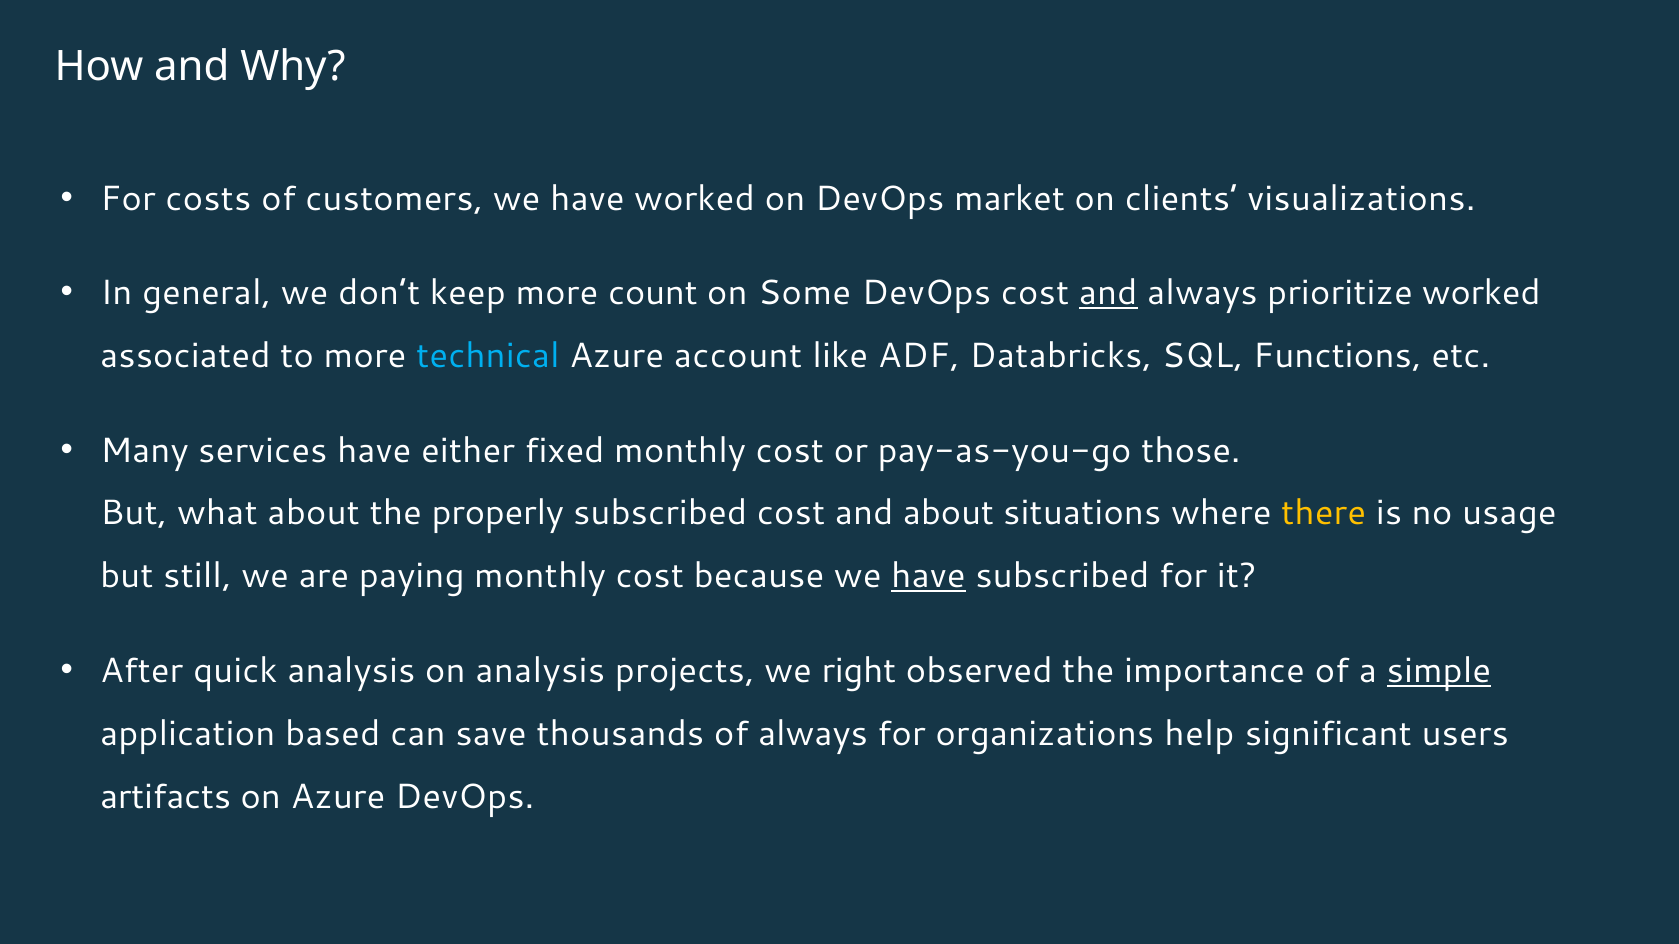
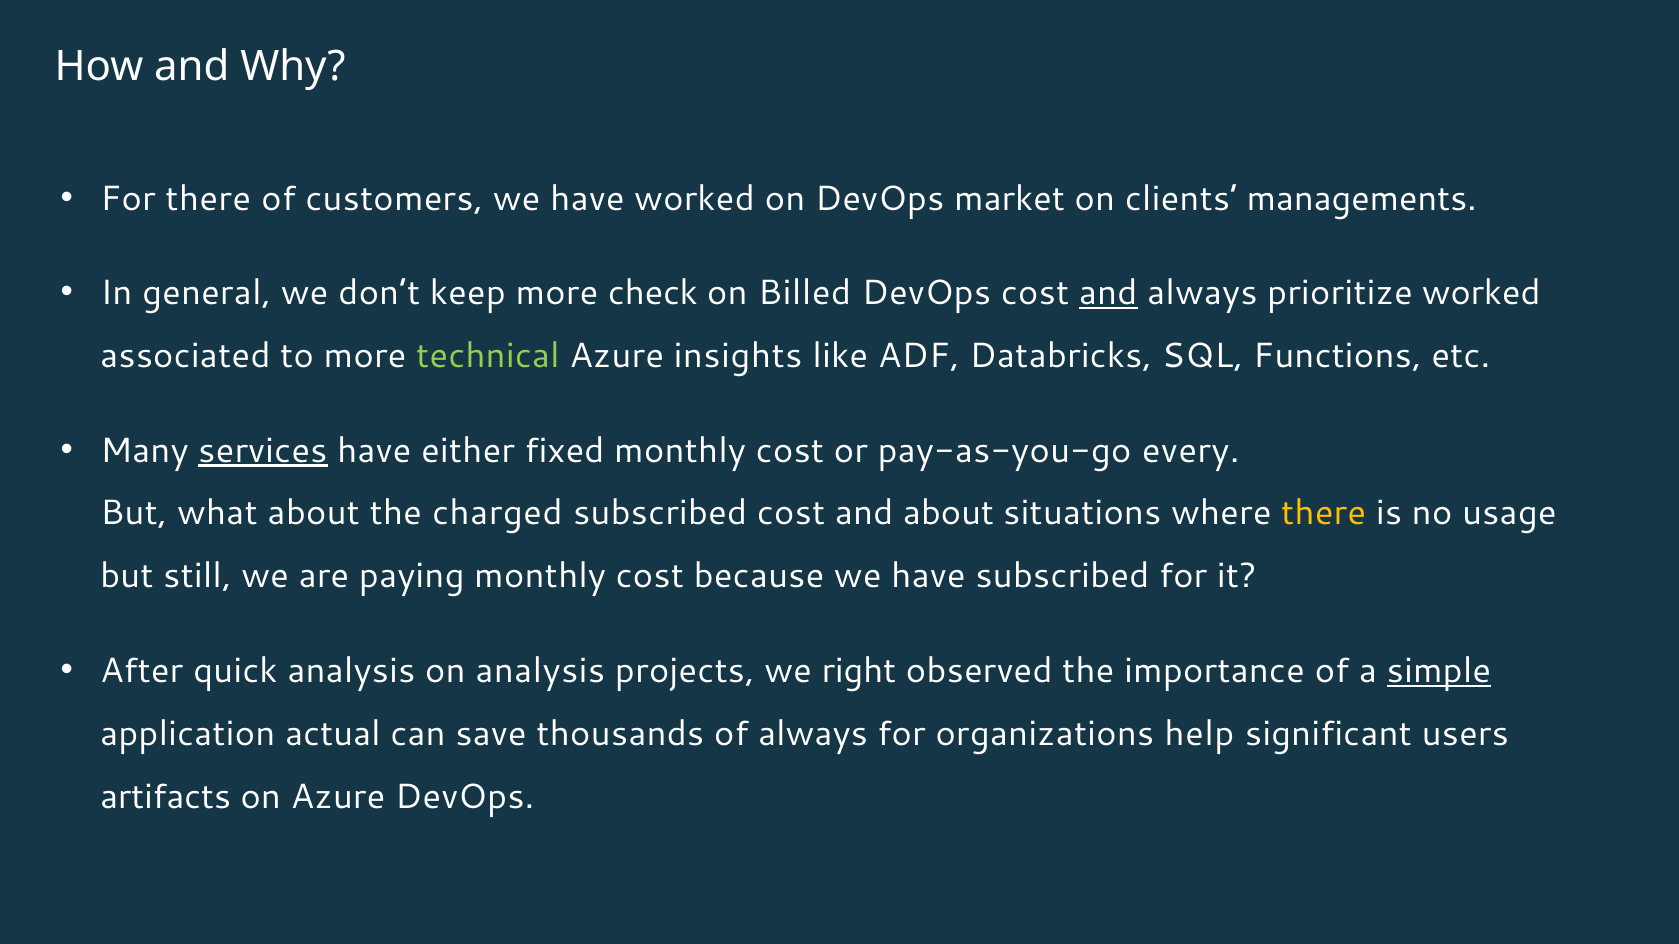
For costs: costs -> there
visualizations: visualizations -> managements
count: count -> check
Some: Some -> Billed
technical colour: light blue -> light green
account: account -> insights
services underline: none -> present
those: those -> every
properly: properly -> charged
have at (928, 577) underline: present -> none
based: based -> actual
